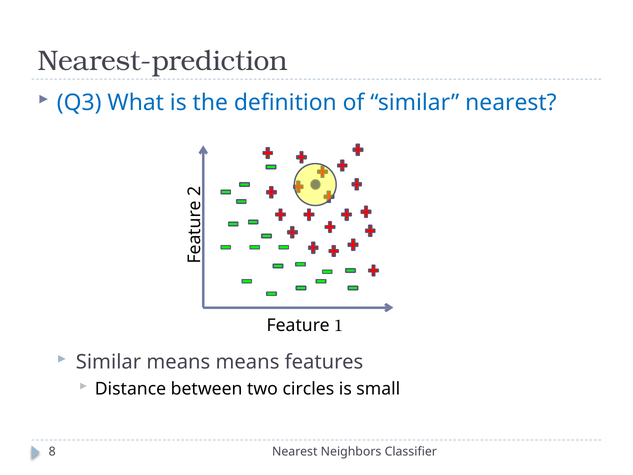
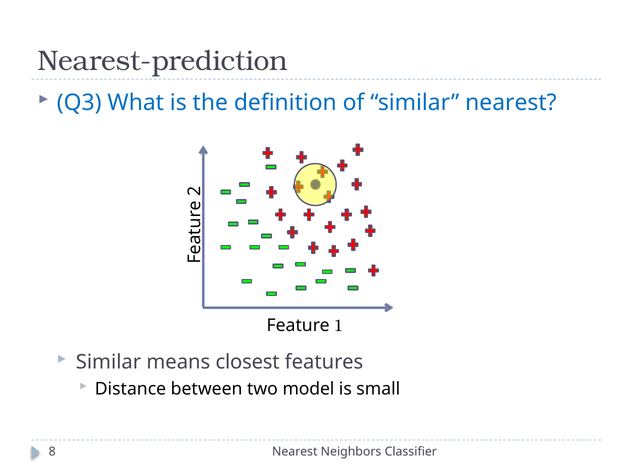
means means: means -> closest
circles: circles -> model
